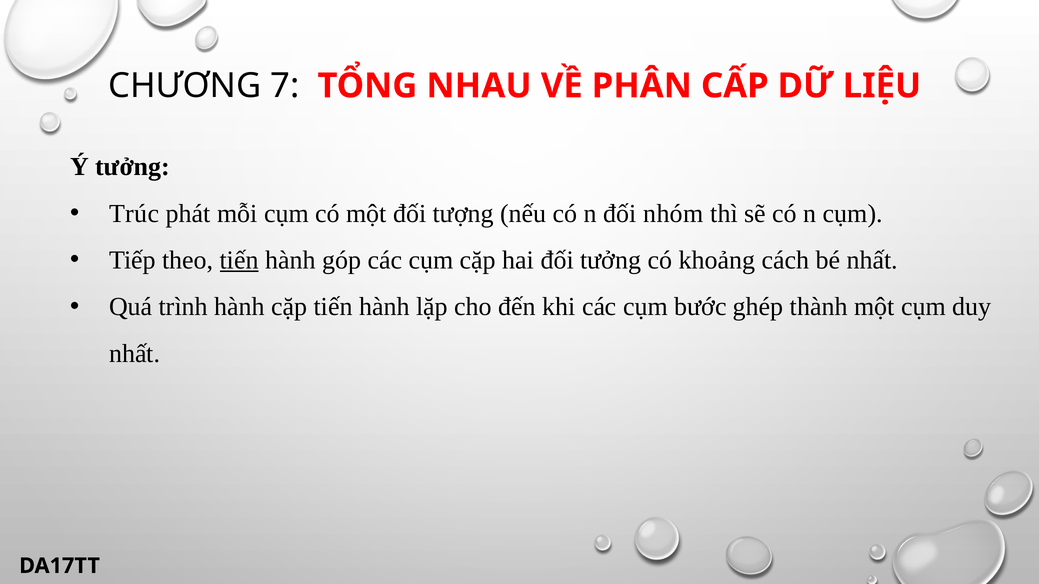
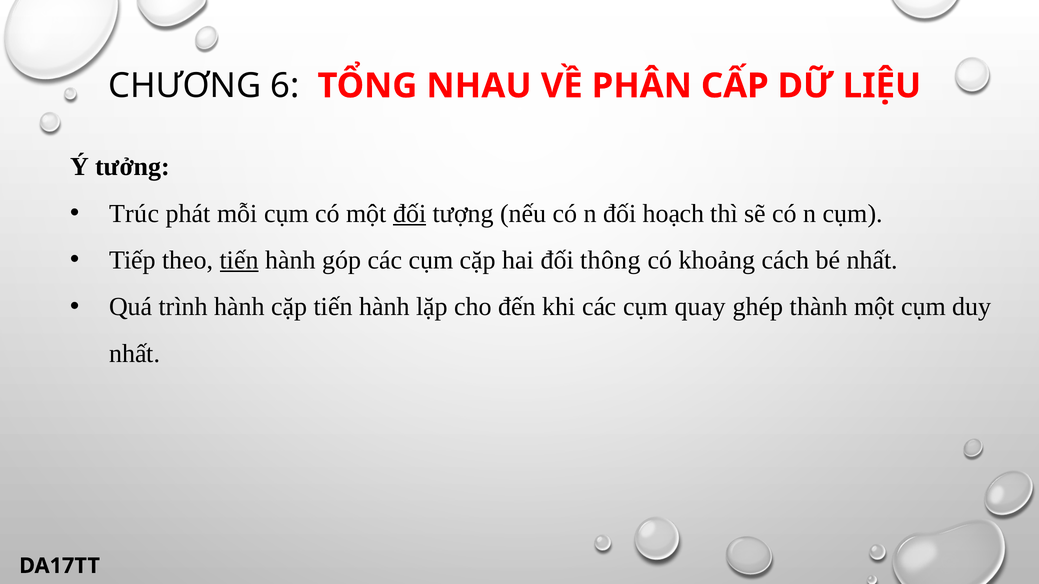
7: 7 -> 6
đối at (410, 214) underline: none -> present
nhóm: nhóm -> hoạch
đối tưởng: tưởng -> thông
bước: bước -> quay
